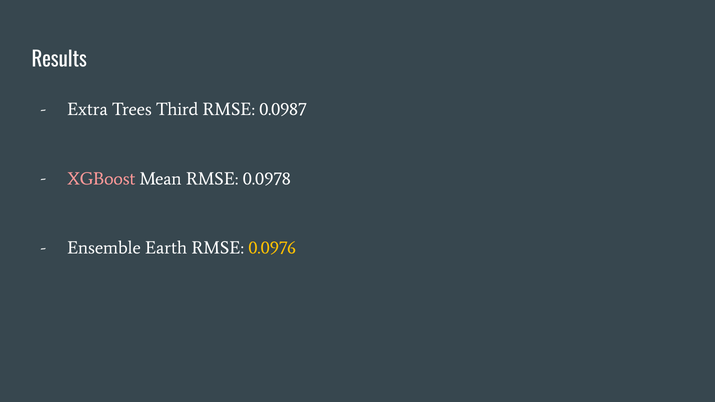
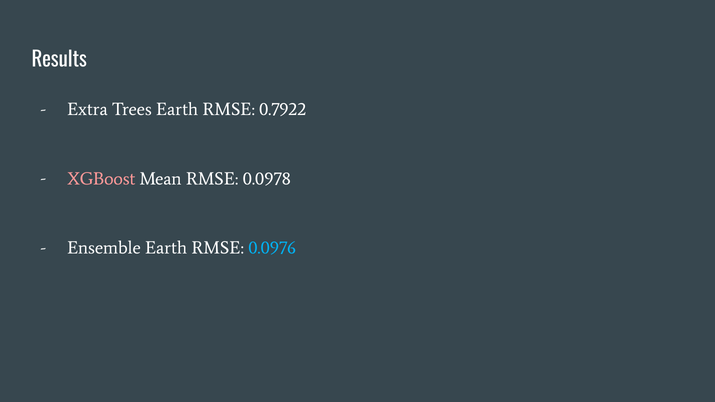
Trees Third: Third -> Earth
0.0987: 0.0987 -> 0.7922
0.0976 colour: yellow -> light blue
